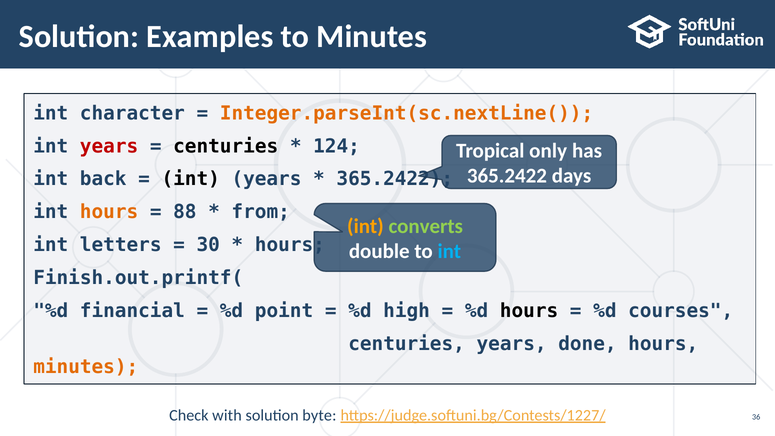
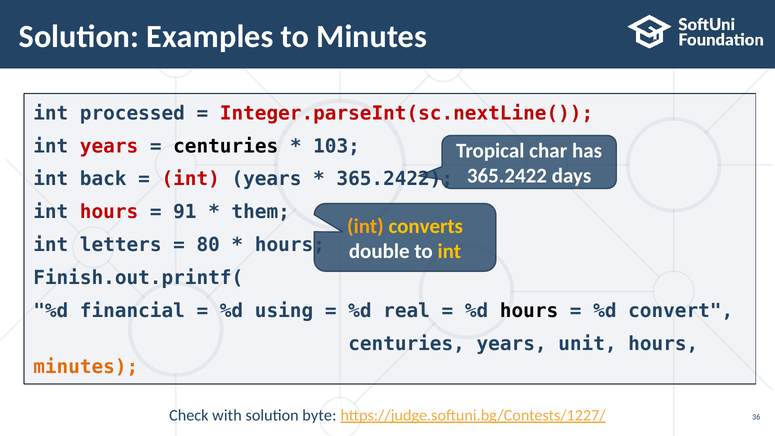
character: character -> processed
Integer.parseInt(sc.nextLine( colour: orange -> red
124: 124 -> 103
only: only -> char
int at (191, 179) colour: black -> red
hours at (109, 212) colour: orange -> red
88: 88 -> 91
from: from -> them
converts colour: light green -> yellow
30: 30 -> 80
int at (449, 251) colour: light blue -> yellow
point: point -> using
high: high -> real
courses: courses -> convert
done: done -> unit
